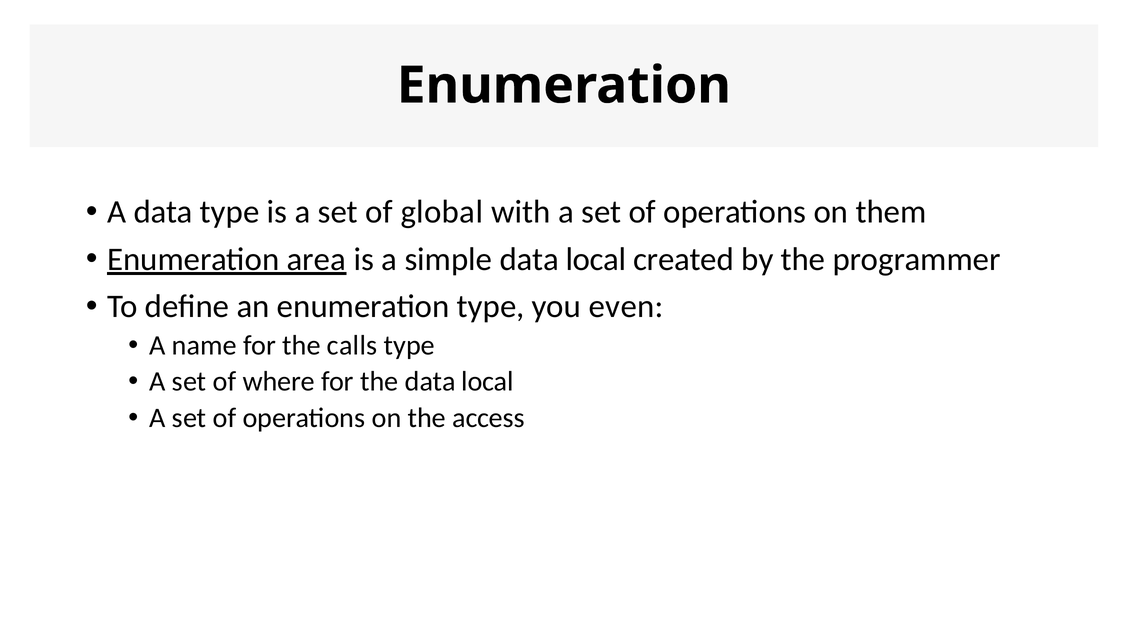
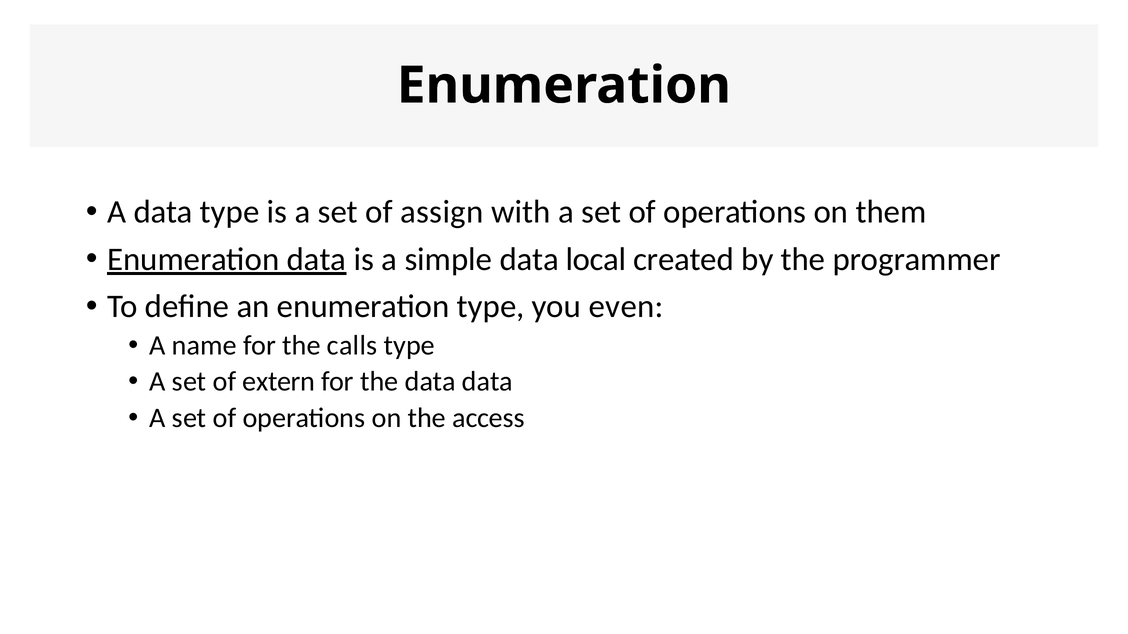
global: global -> assign
Enumeration area: area -> data
where: where -> extern
the data local: local -> data
